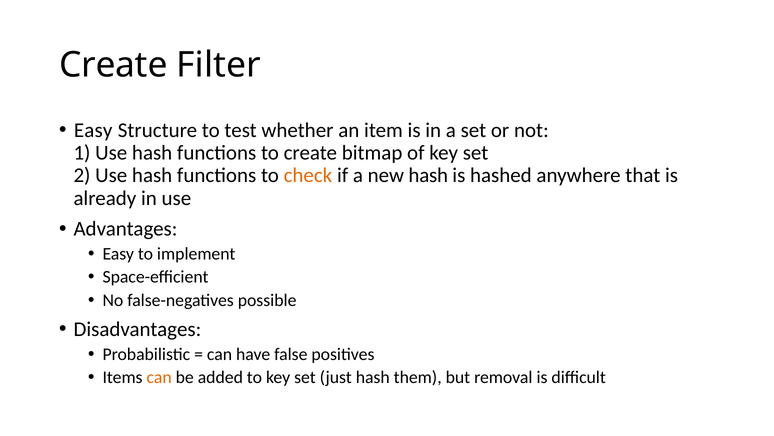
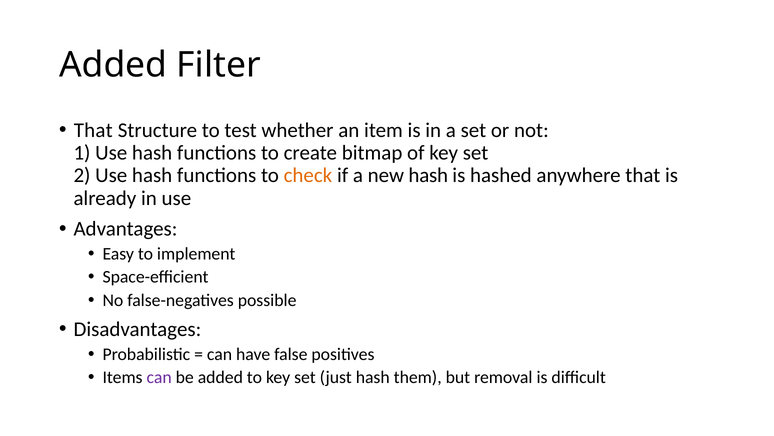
Create at (113, 65): Create -> Added
Easy at (93, 130): Easy -> That
can at (159, 377) colour: orange -> purple
